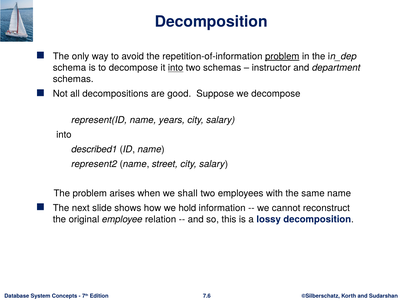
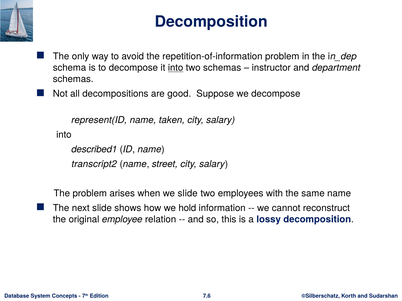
problem at (282, 56) underline: present -> none
years: years -> taken
represent2: represent2 -> transcript2
we shall: shall -> slide
